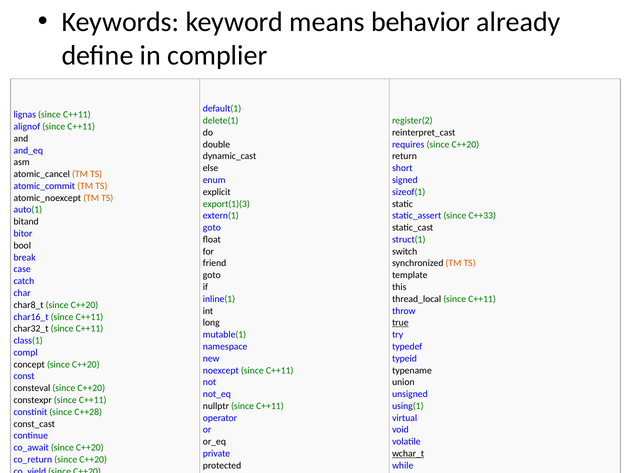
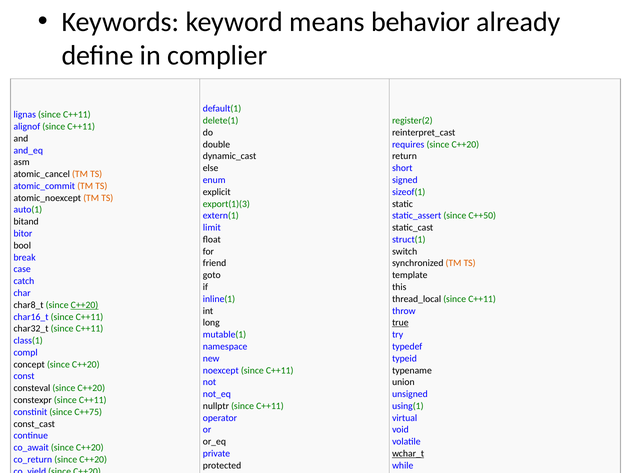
C++33: C++33 -> C++50
goto at (212, 228): goto -> limit
C++20 at (85, 305) underline: none -> present
C++28: C++28 -> C++75
